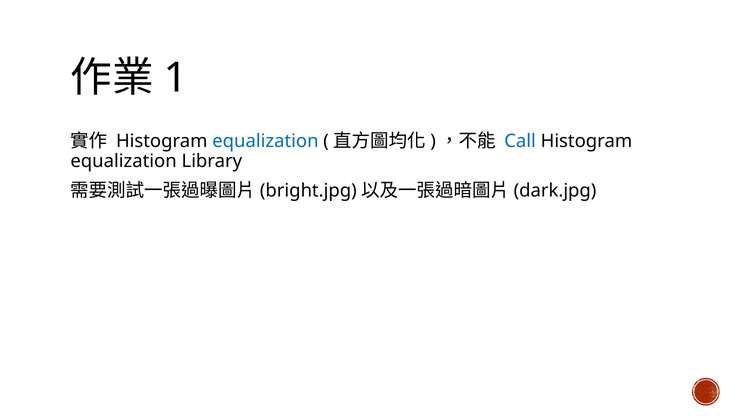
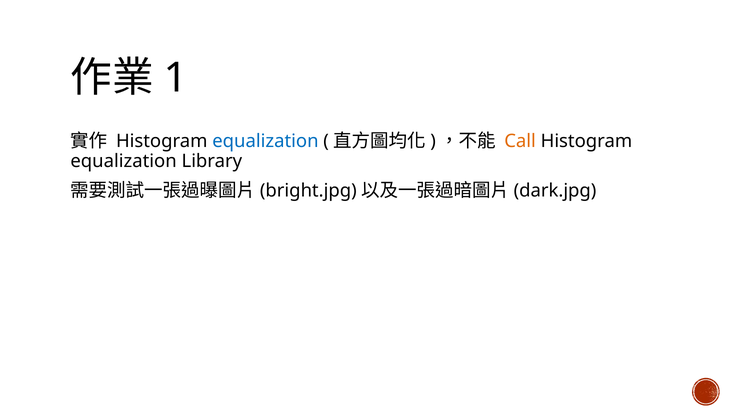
Call colour: blue -> orange
